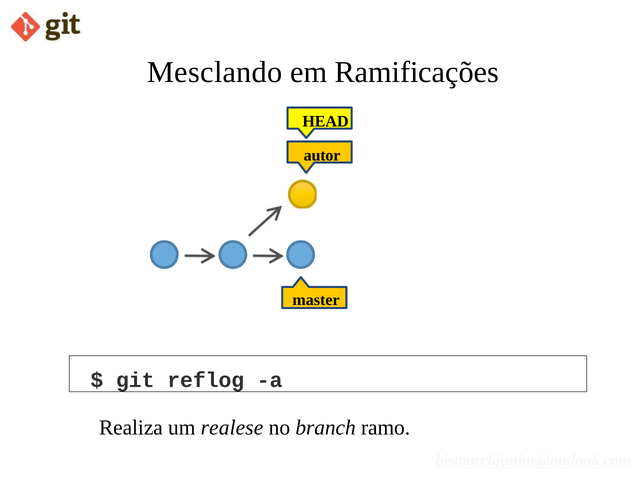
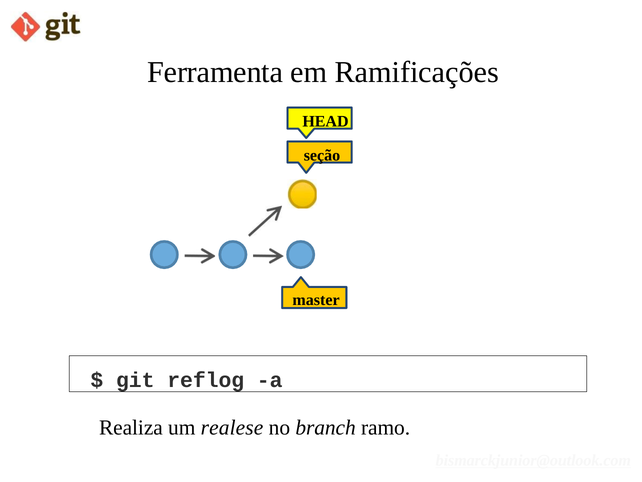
Mesclando: Mesclando -> Ferramenta
autor: autor -> seção
